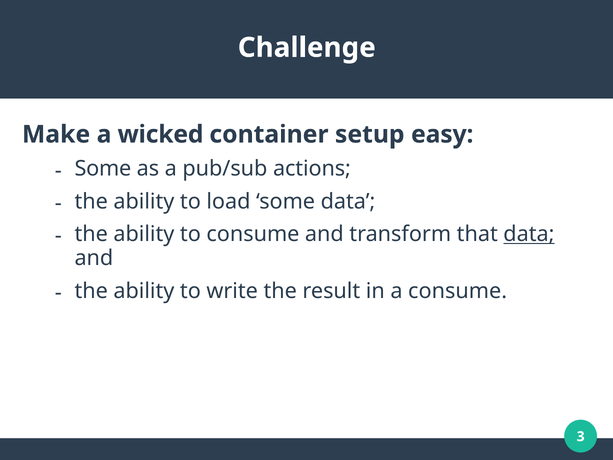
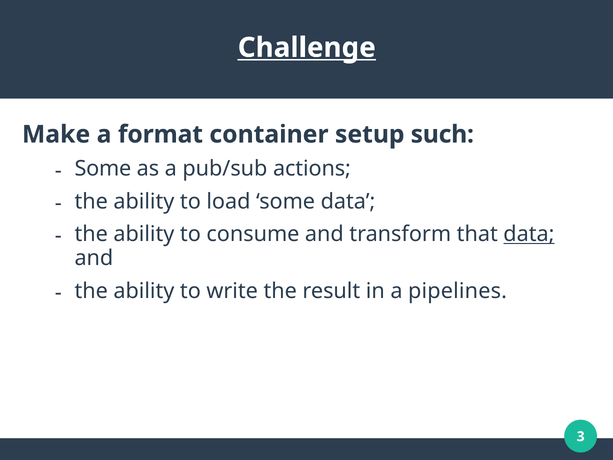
Challenge underline: none -> present
wicked: wicked -> format
easy: easy -> such
a consume: consume -> pipelines
